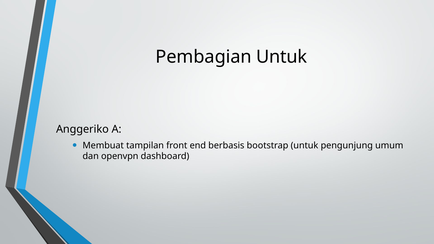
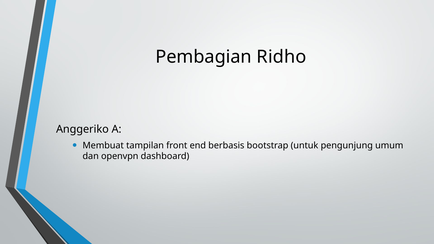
Pembagian Untuk: Untuk -> Ridho
